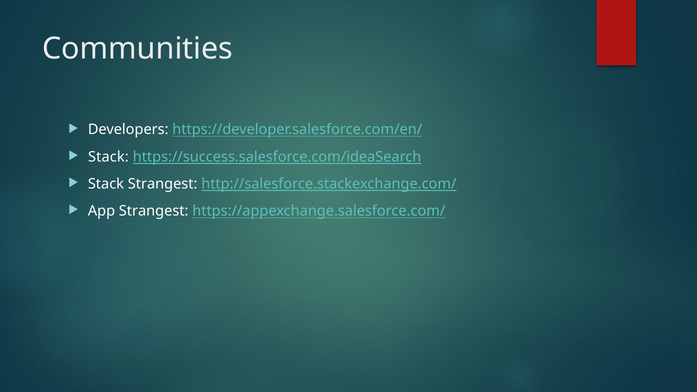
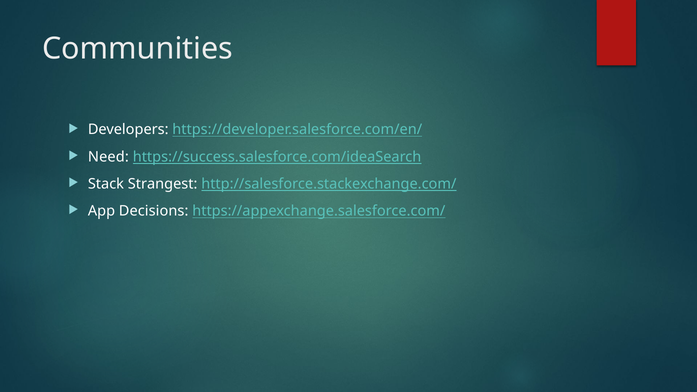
Stack at (108, 157): Stack -> Need
App Strangest: Strangest -> Decisions
